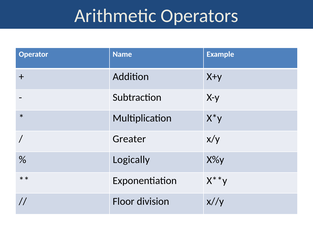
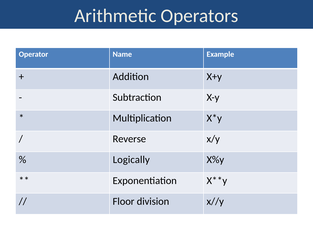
Greater: Greater -> Reverse
